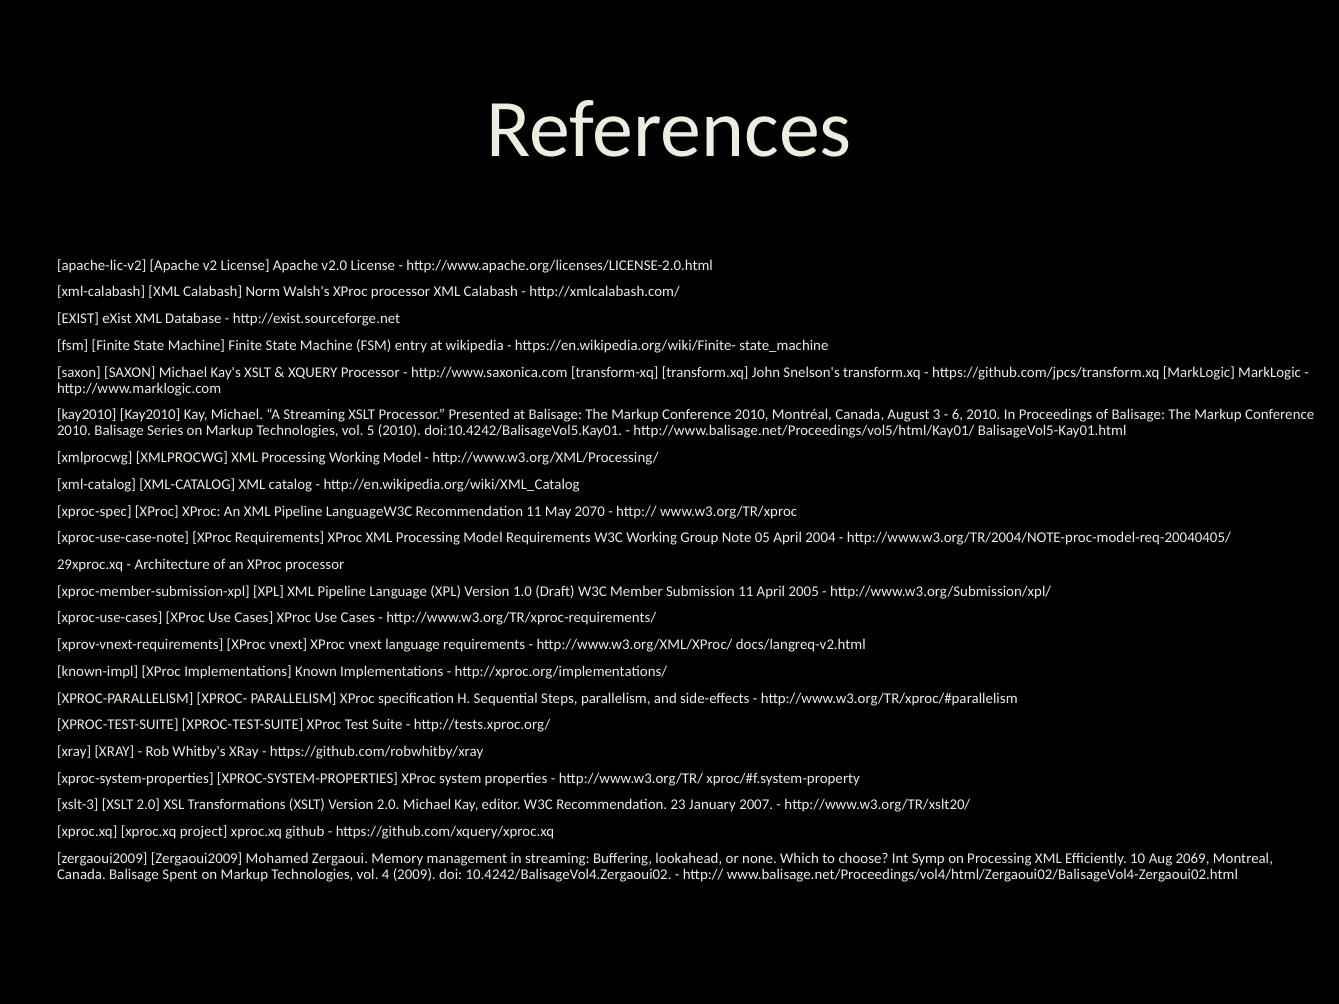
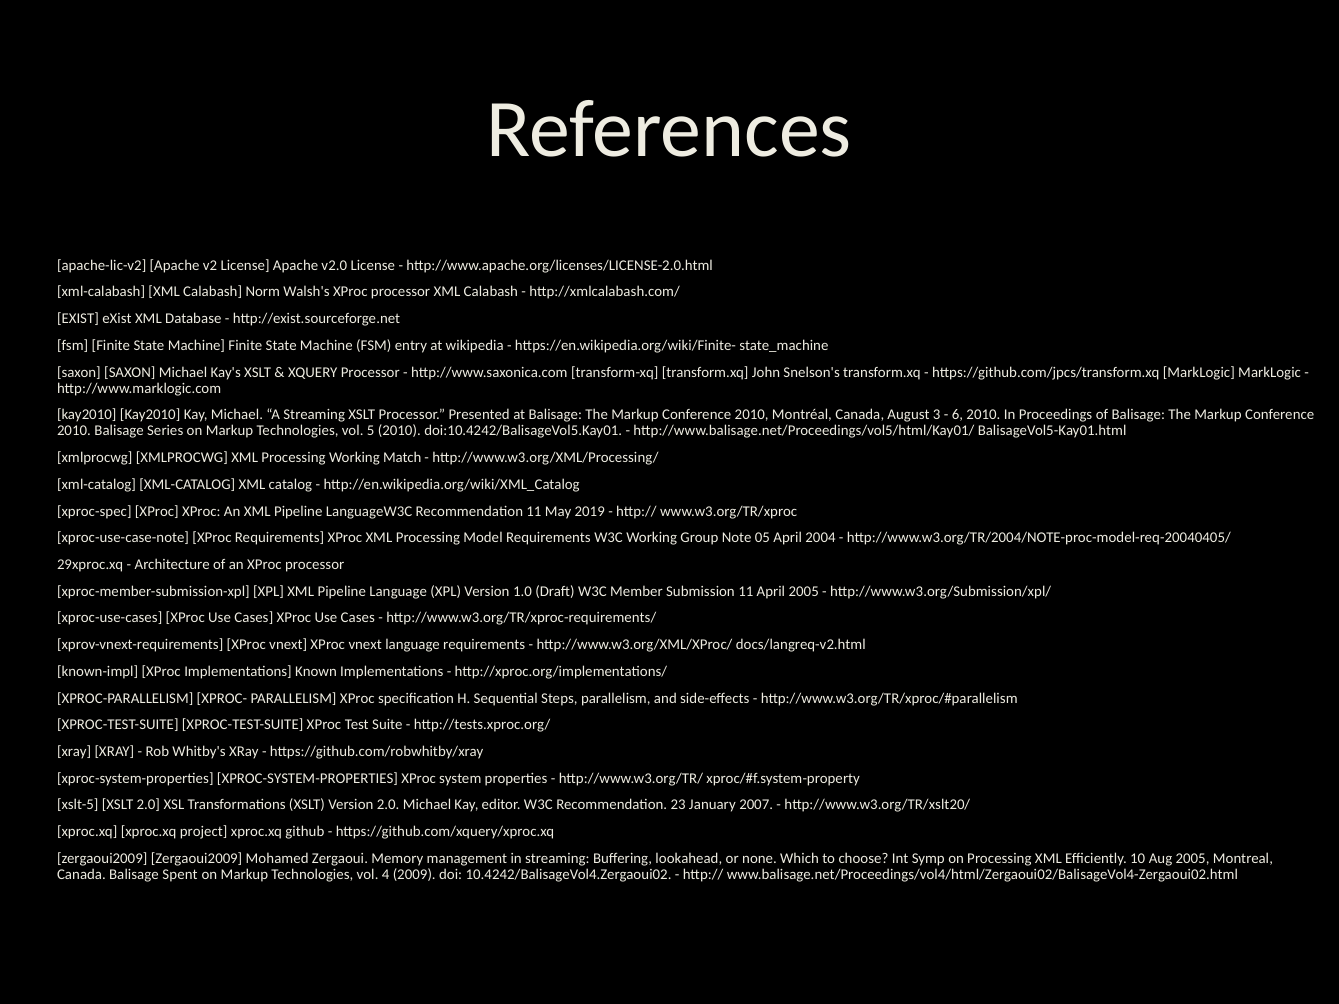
Working Model: Model -> Match
2070: 2070 -> 2019
xslt-3: xslt-3 -> xslt-5
Aug 2069: 2069 -> 2005
